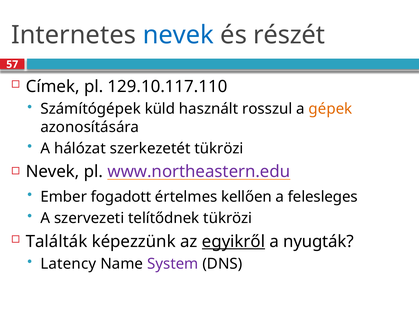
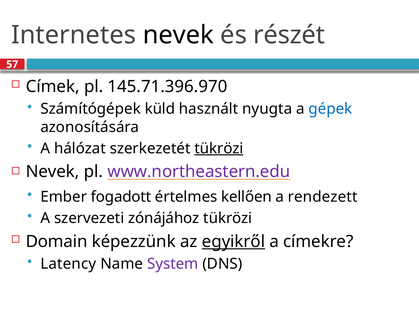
nevek at (178, 35) colour: blue -> black
129.10.117.110: 129.10.117.110 -> 145.71.396.970
rosszul: rosszul -> nyugta
gépek colour: orange -> blue
tükrözi at (219, 148) underline: none -> present
felesleges: felesleges -> rendezett
telítődnek: telítődnek -> zónájához
Találták: Találták -> Domain
nyugták: nyugták -> címekre
